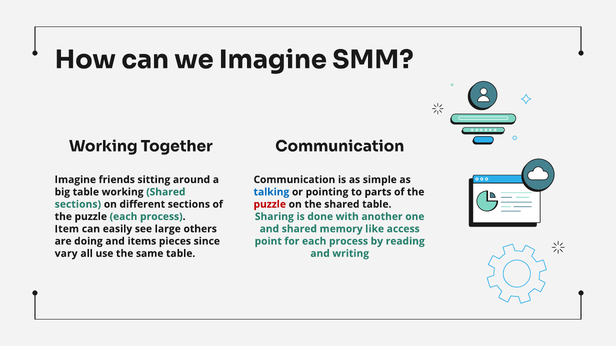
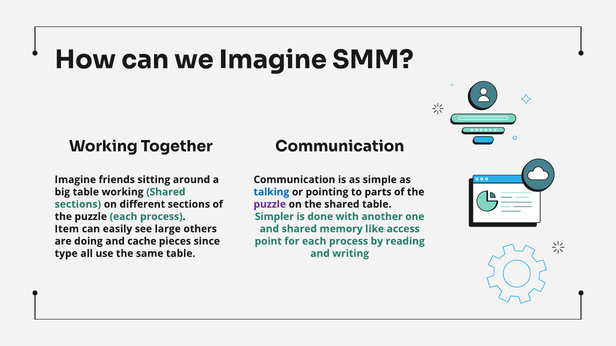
puzzle at (270, 205) colour: red -> purple
Sharing: Sharing -> Simpler
items: items -> cache
vary: vary -> type
